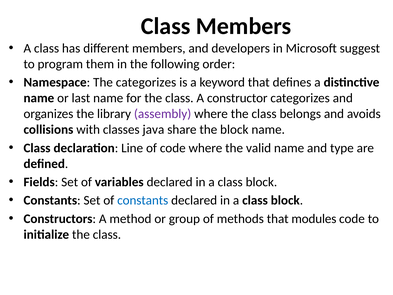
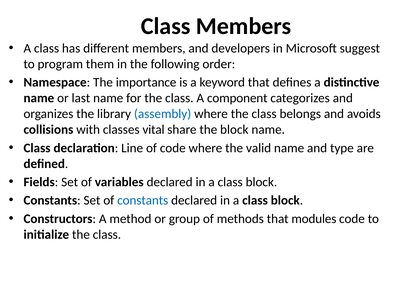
The categorizes: categorizes -> importance
constructor: constructor -> component
assembly colour: purple -> blue
java: java -> vital
